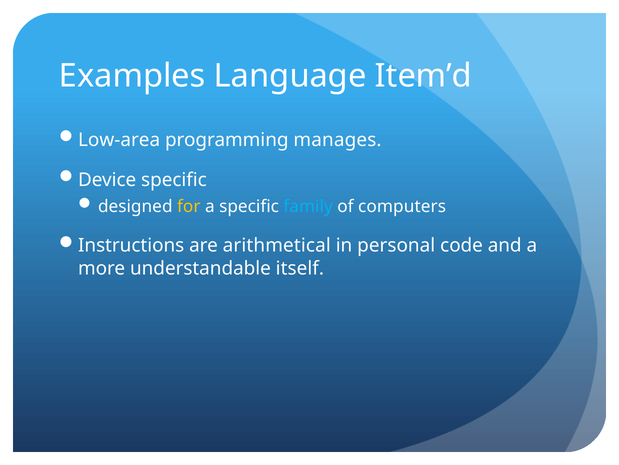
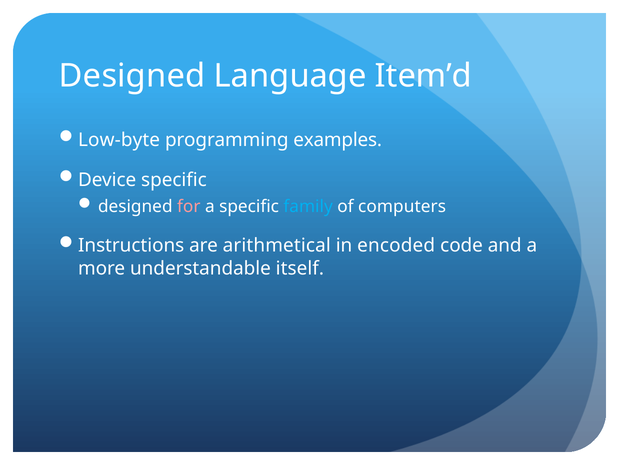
Examples at (132, 76): Examples -> Designed
Low-area: Low-area -> Low-byte
manages: manages -> examples
for colour: yellow -> pink
personal: personal -> encoded
